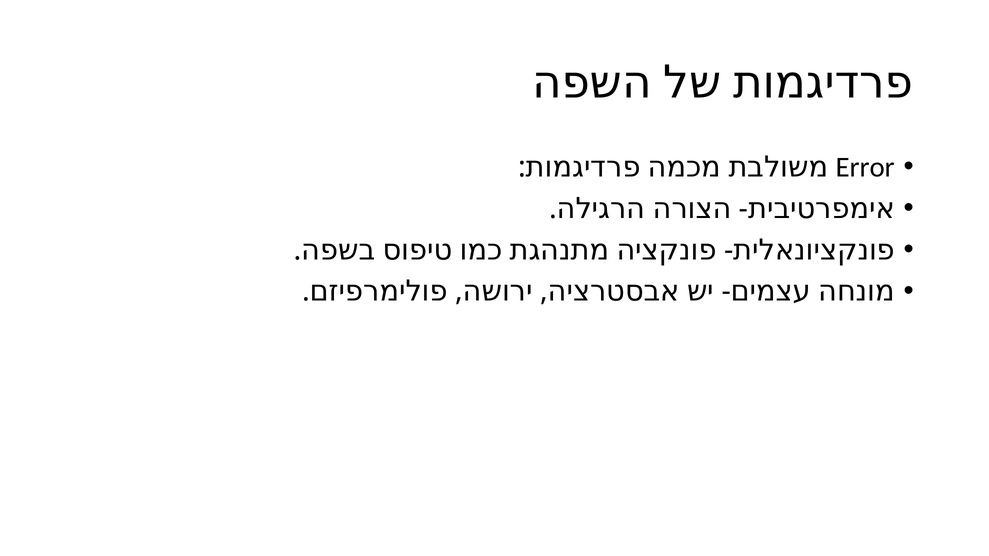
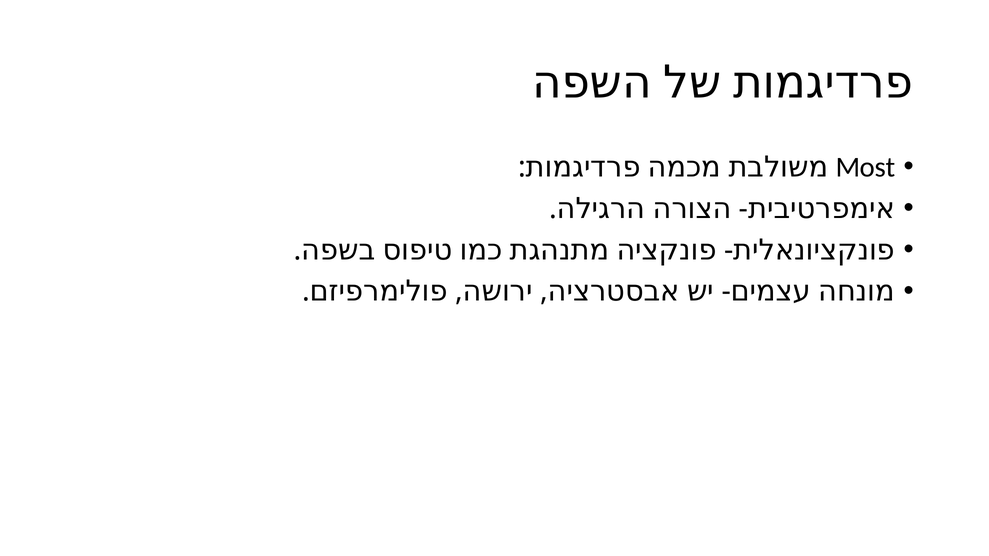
Error: Error -> Most
